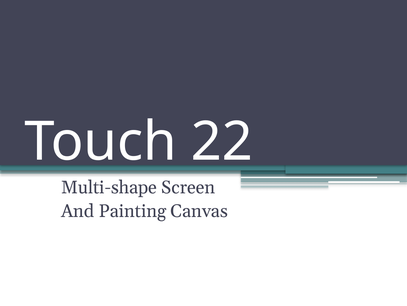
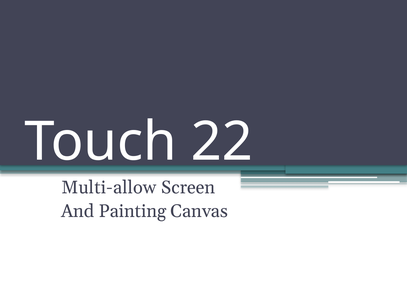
Multi-shape: Multi-shape -> Multi-allow
